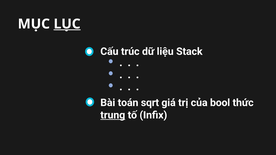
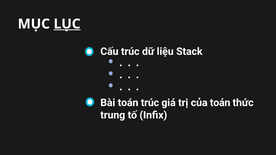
toán sqrt: sqrt -> trúc
của bool: bool -> toán
trung underline: present -> none
